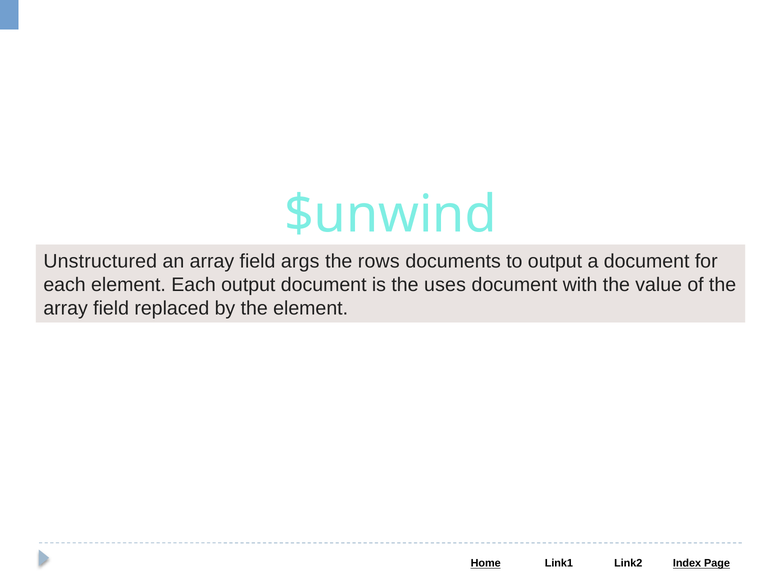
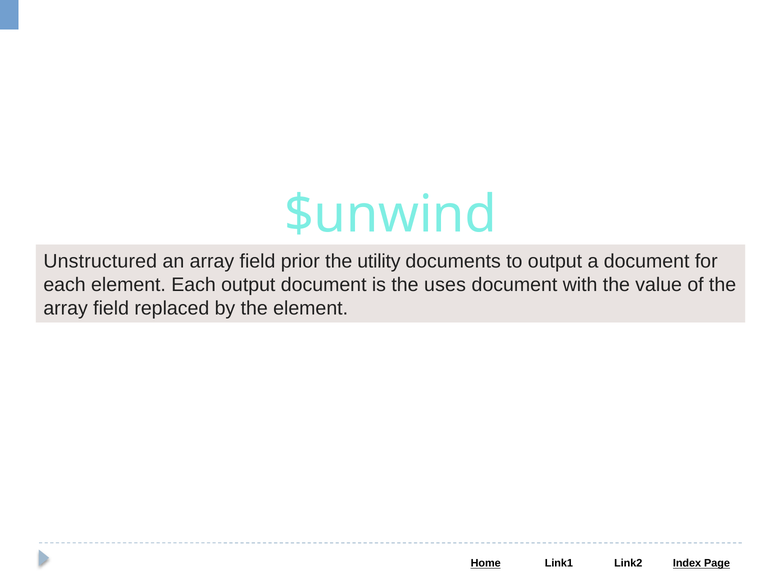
args: args -> prior
rows: rows -> utility
